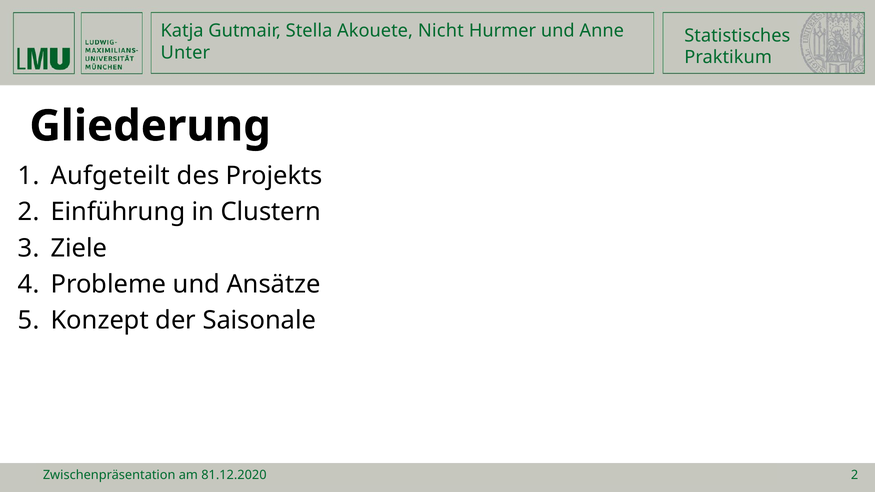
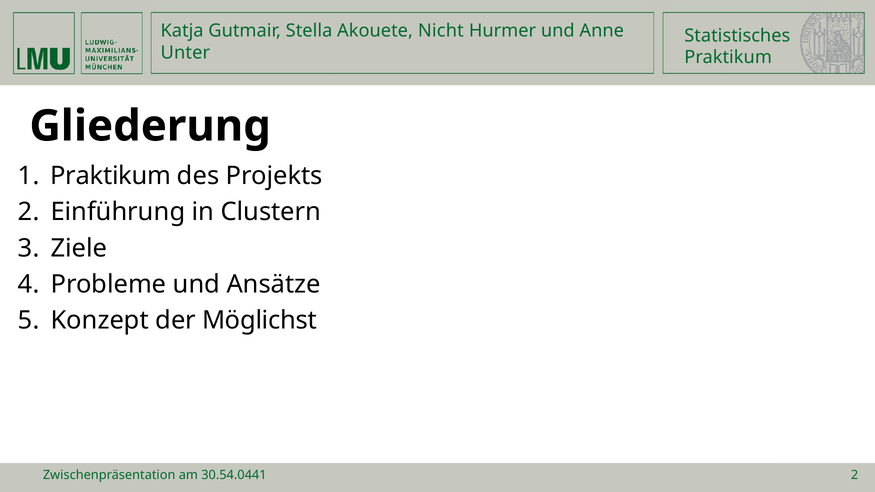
Aufgeteilt at (110, 176): Aufgeteilt -> Praktikum
Saisonale: Saisonale -> Möglichst
81.12.2020: 81.12.2020 -> 30.54.0441
